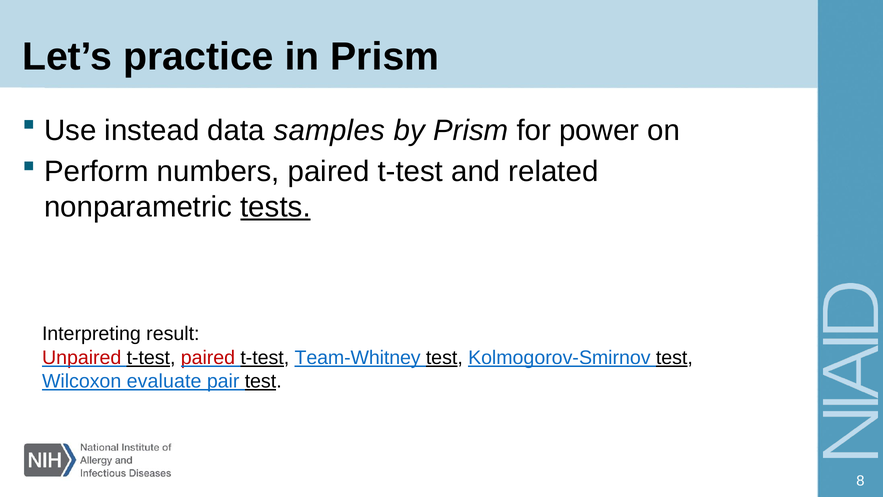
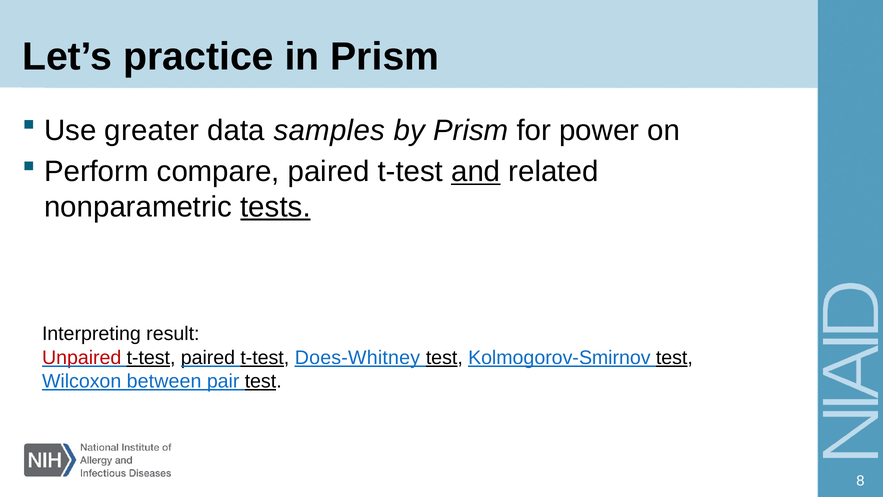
instead: instead -> greater
numbers: numbers -> compare
and underline: none -> present
paired at (208, 357) colour: red -> black
Team-Whitney: Team-Whitney -> Does-Whitney
evaluate: evaluate -> between
